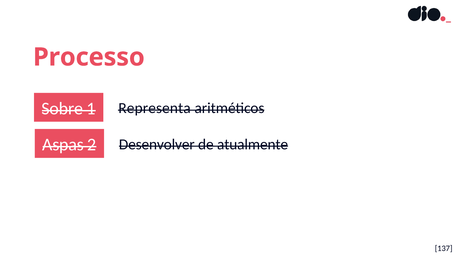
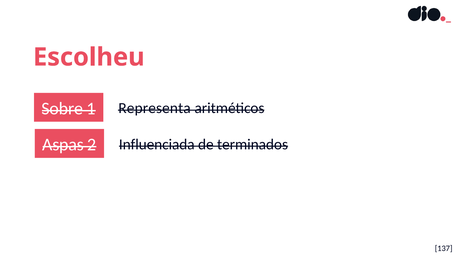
Processo: Processo -> Escolheu
Desenvolver: Desenvolver -> Influenciada
atualmente: atualmente -> terminados
